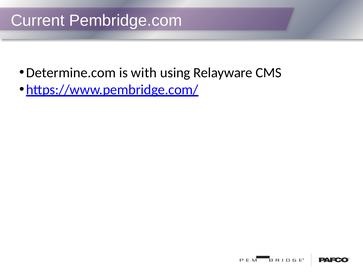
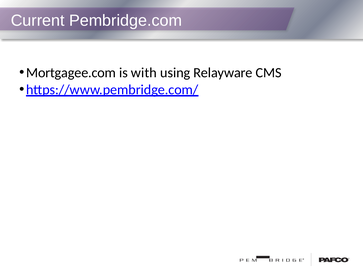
Determine.com: Determine.com -> Mortgagee.com
